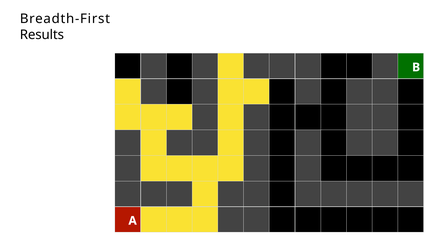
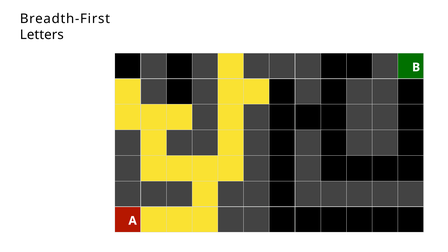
Results: Results -> Letters
